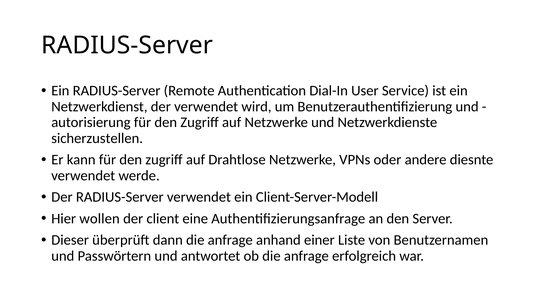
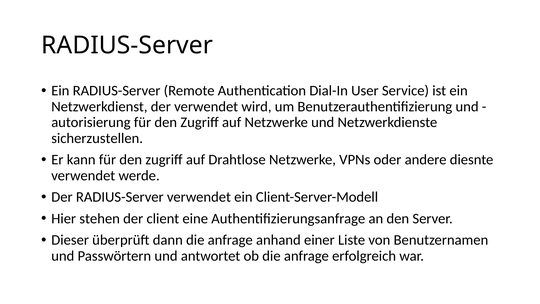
wollen: wollen -> stehen
